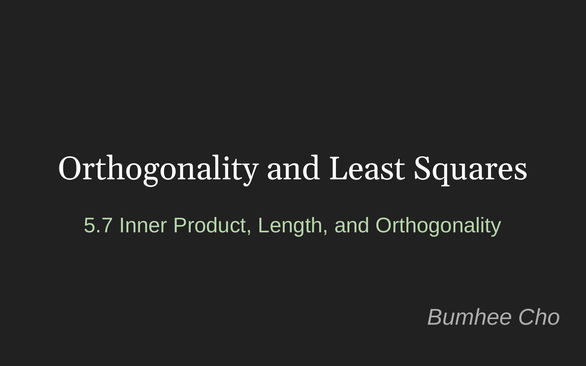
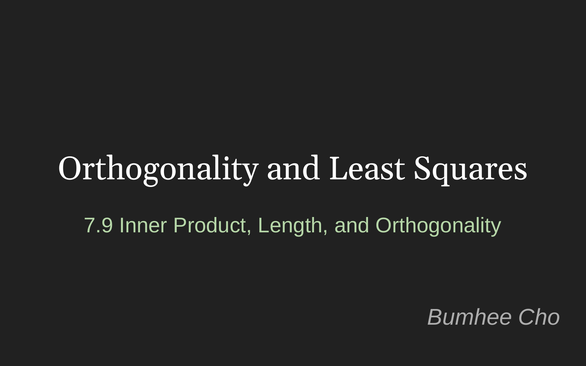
5.7: 5.7 -> 7.9
